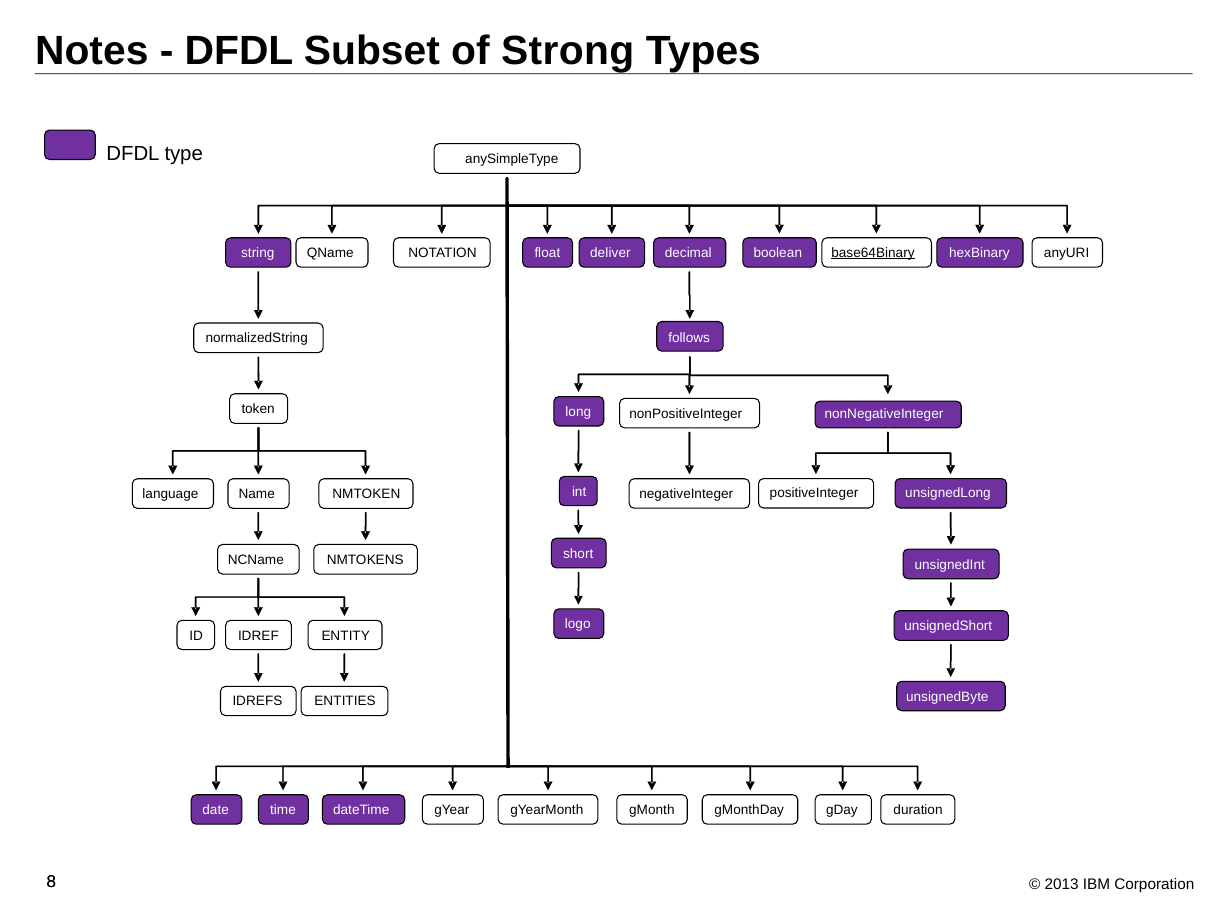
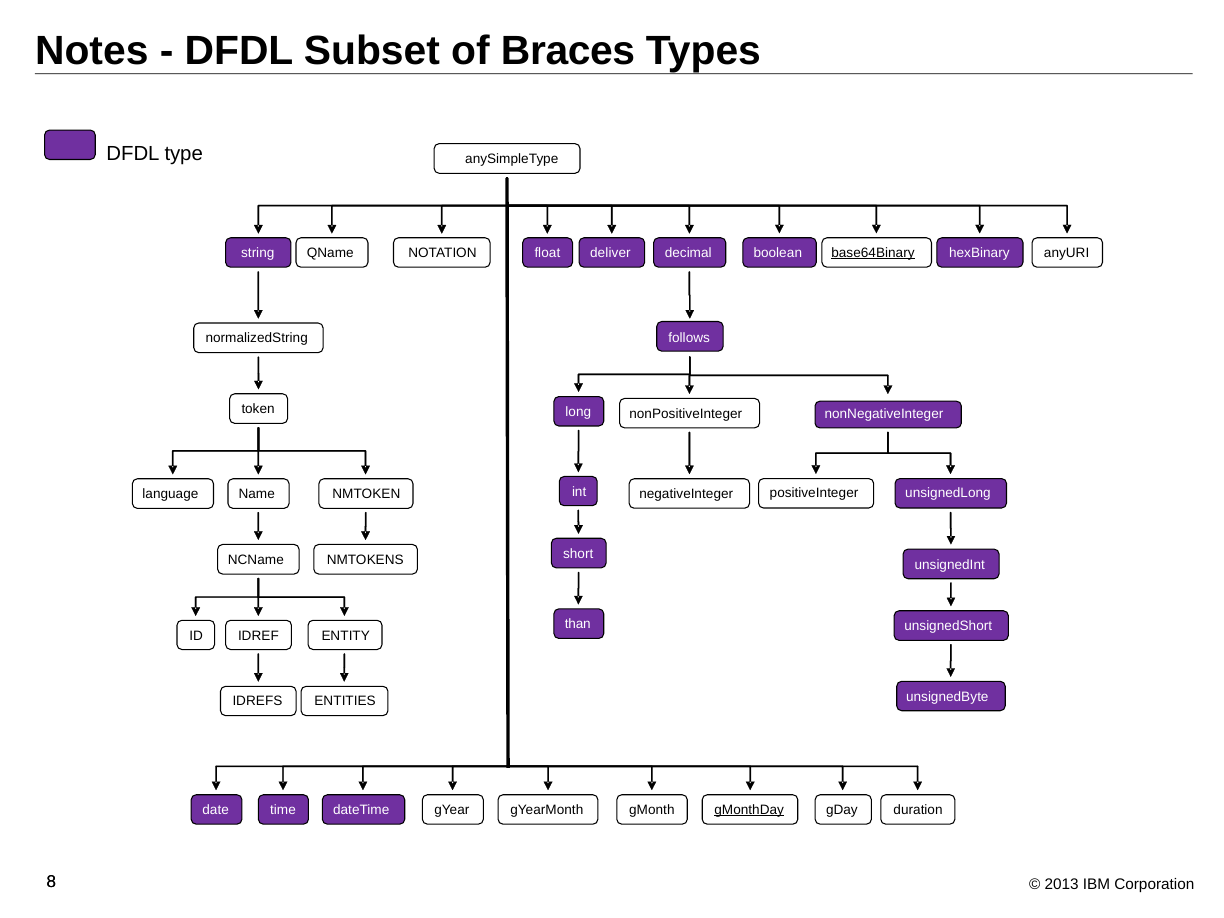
Strong: Strong -> Braces
logo: logo -> than
gMonthDay underline: none -> present
